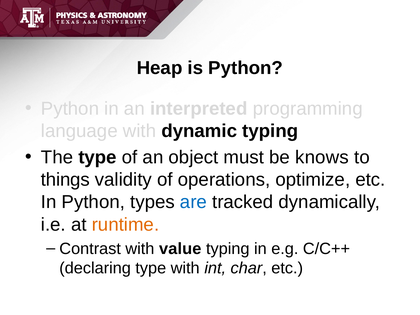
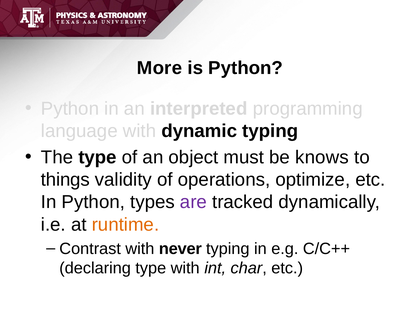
Heap: Heap -> More
are colour: blue -> purple
value: value -> never
